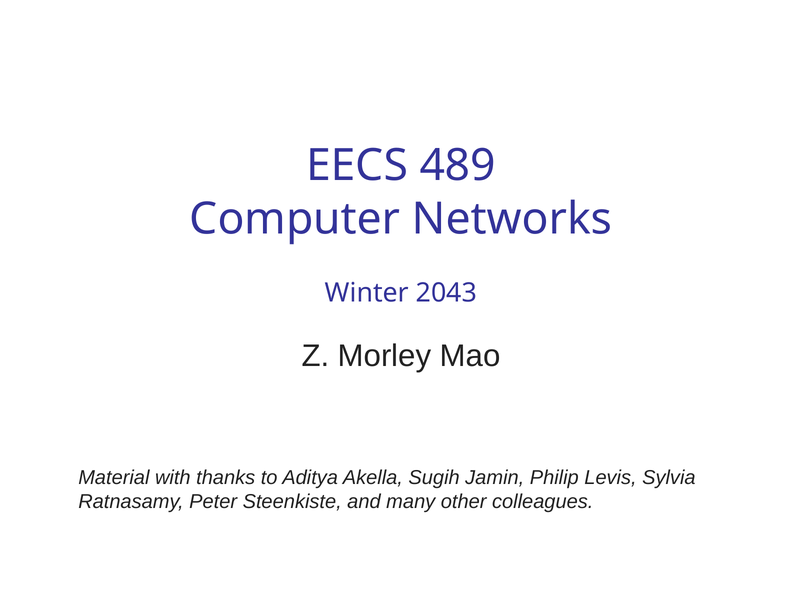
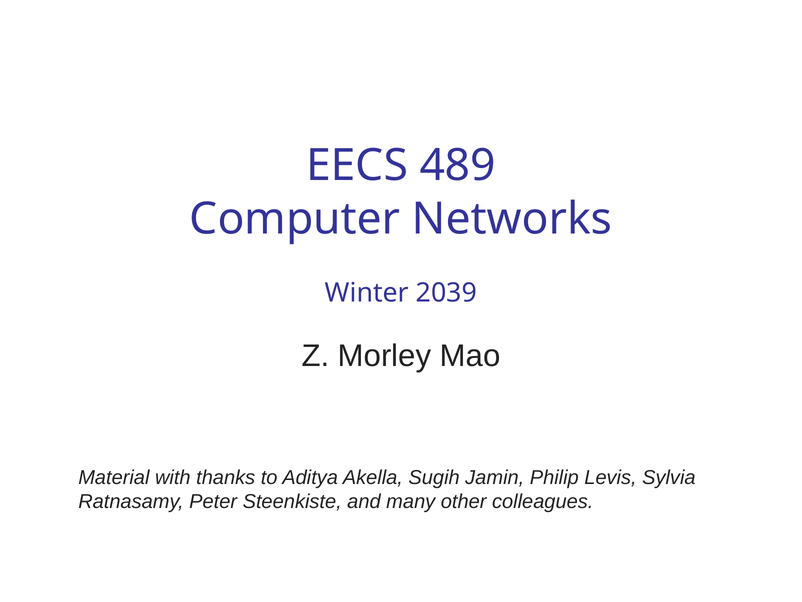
2043: 2043 -> 2039
